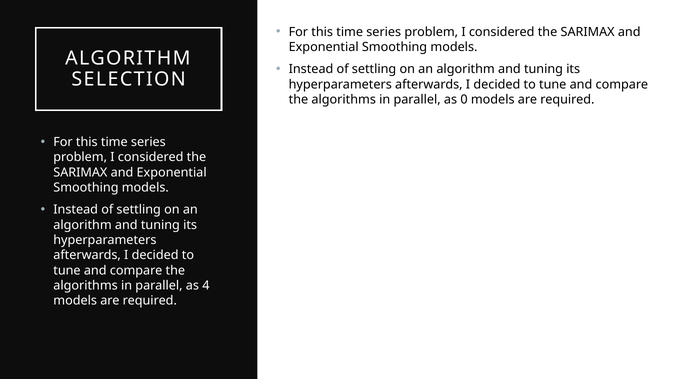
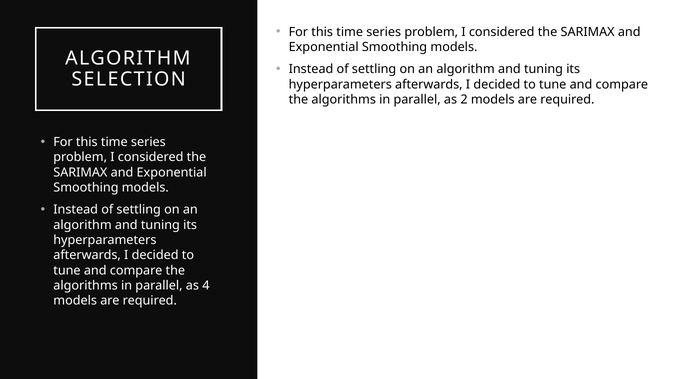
0: 0 -> 2
